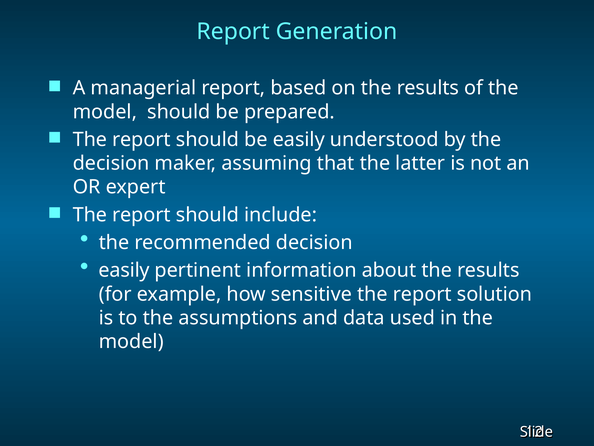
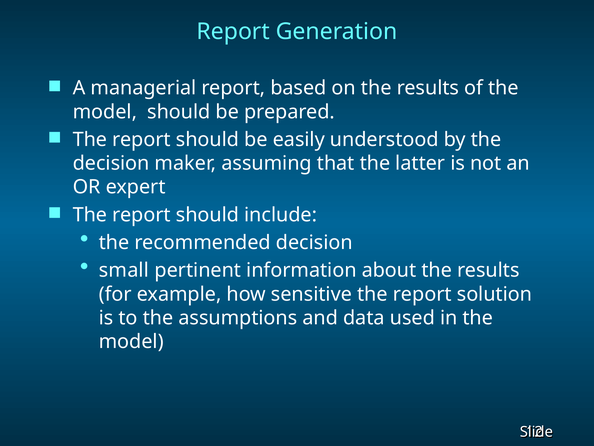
easily at (124, 270): easily -> small
